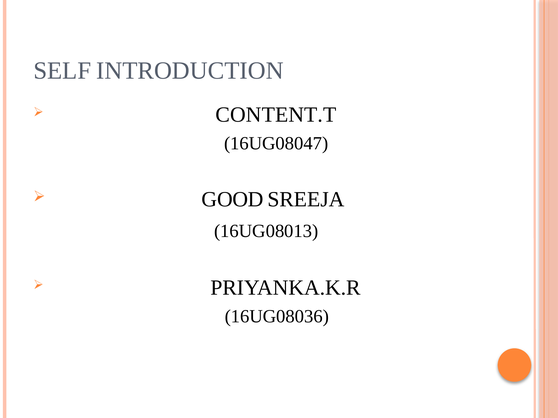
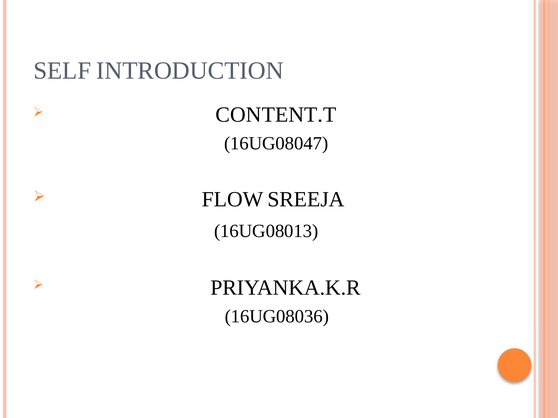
GOOD: GOOD -> FLOW
